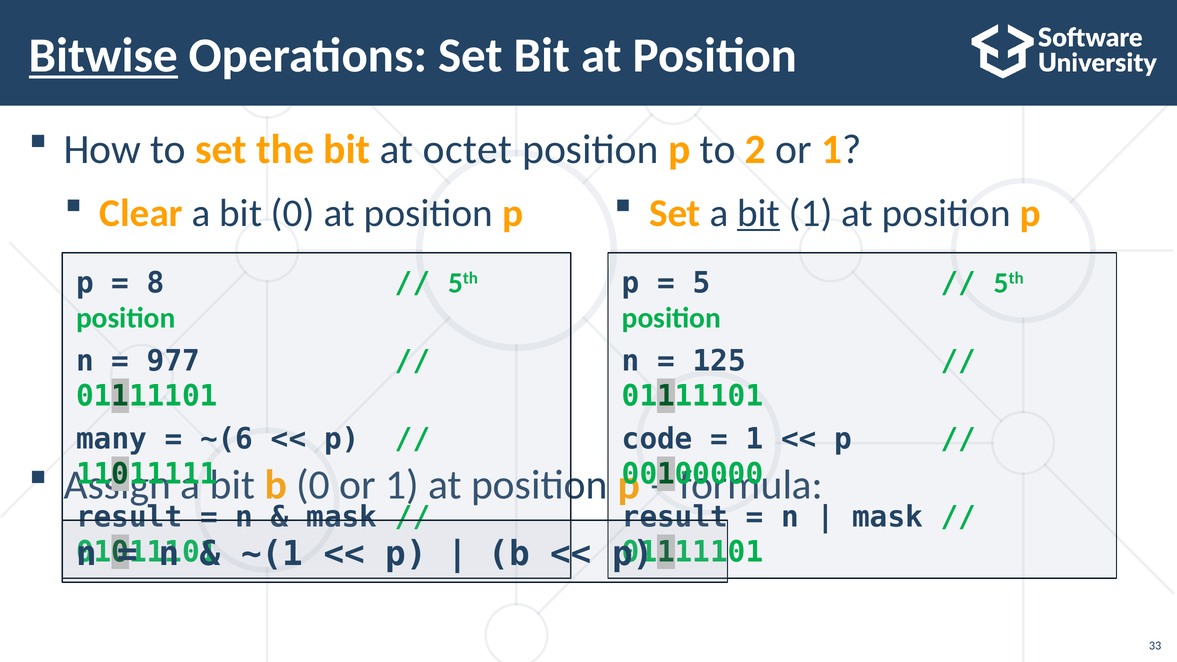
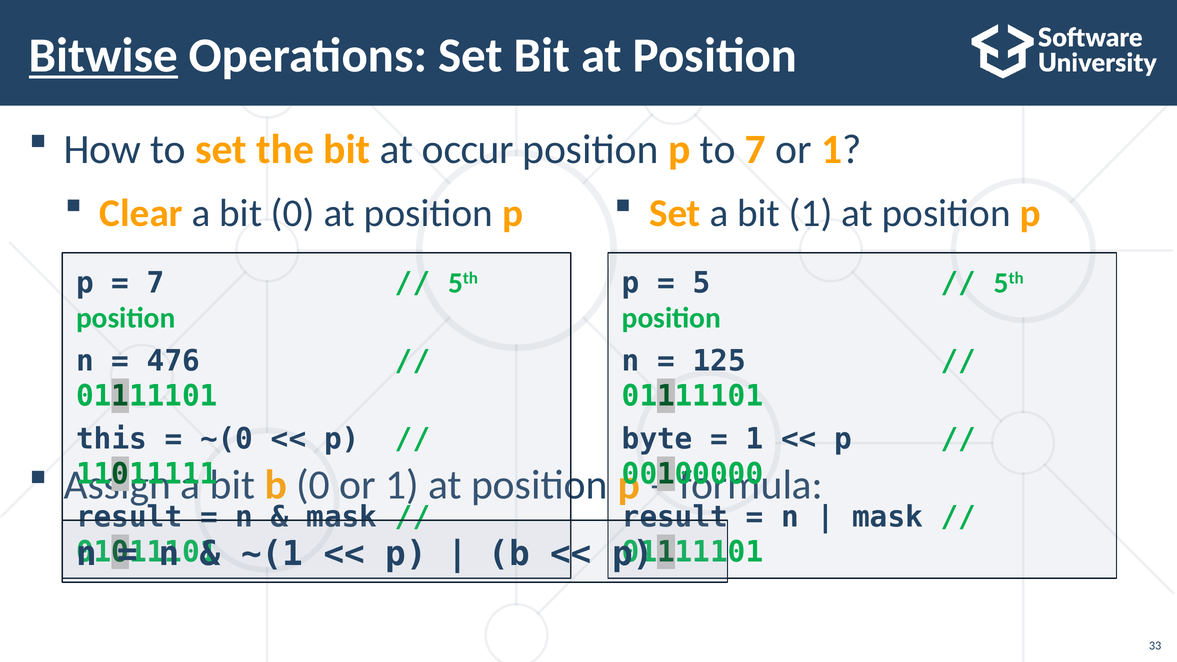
octet: octet -> occur
to 2: 2 -> 7
bit at (759, 213) underline: present -> none
8 at (156, 283): 8 -> 7
977: 977 -> 476
many: many -> this
~(6: ~(6 -> ~(0
code: code -> byte
